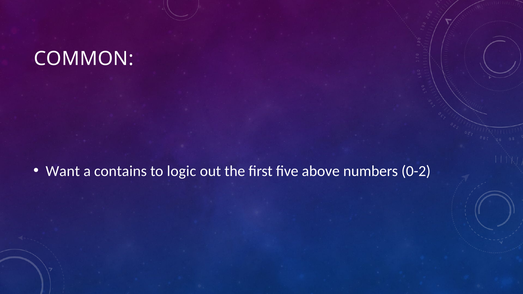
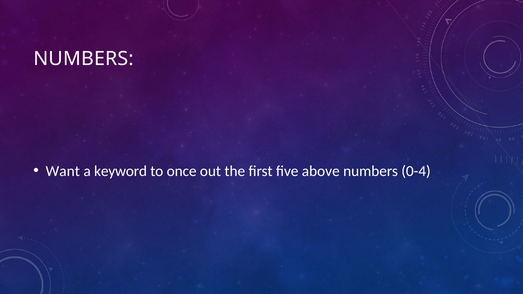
COMMON at (84, 59): COMMON -> NUMBERS
contains: contains -> keyword
logic: logic -> once
0-2: 0-2 -> 0-4
